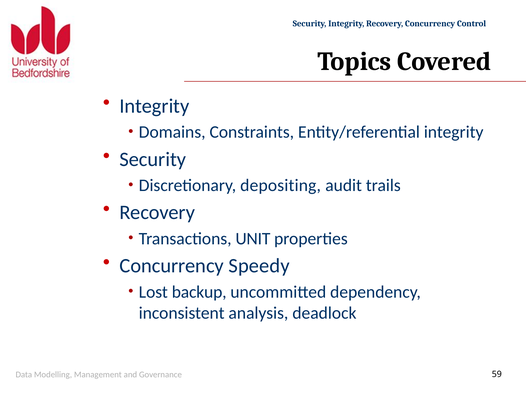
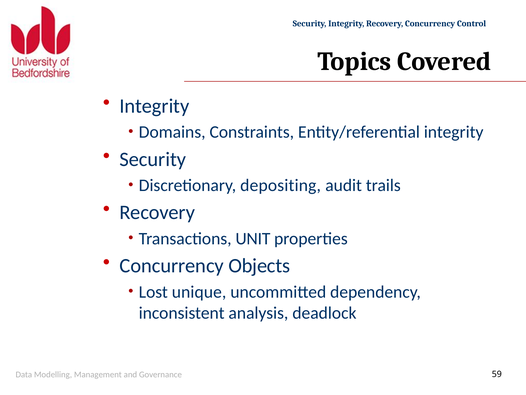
Speedy: Speedy -> Objects
backup: backup -> unique
